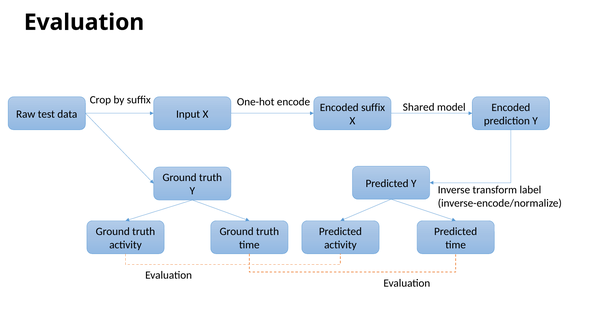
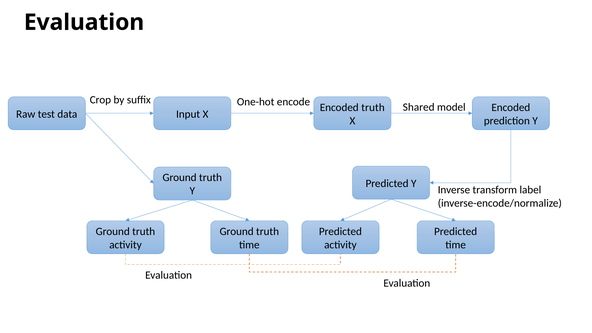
Encoded suffix: suffix -> truth
